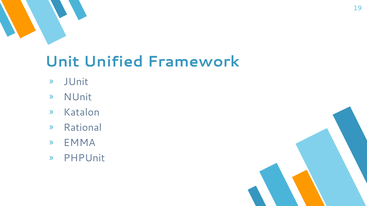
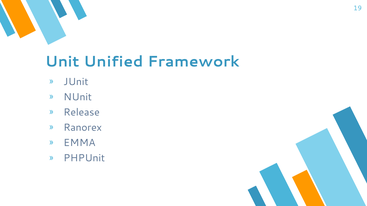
Katalon: Katalon -> Release
Rational: Rational -> Ranorex
